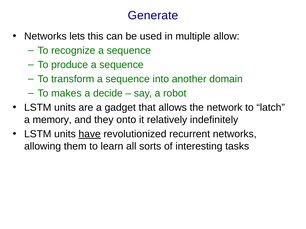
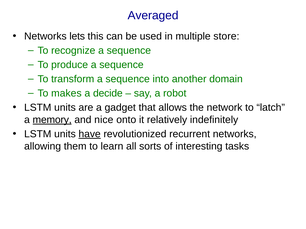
Generate: Generate -> Averaged
allow: allow -> store
memory underline: none -> present
they: they -> nice
